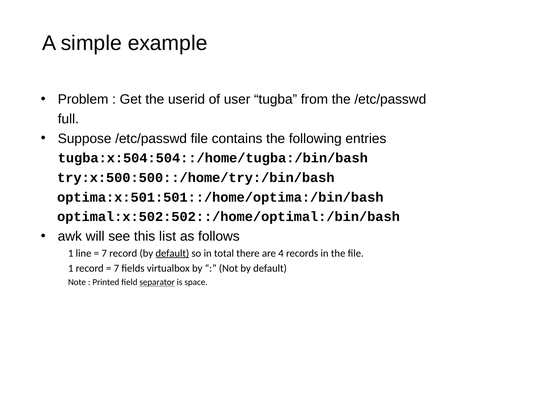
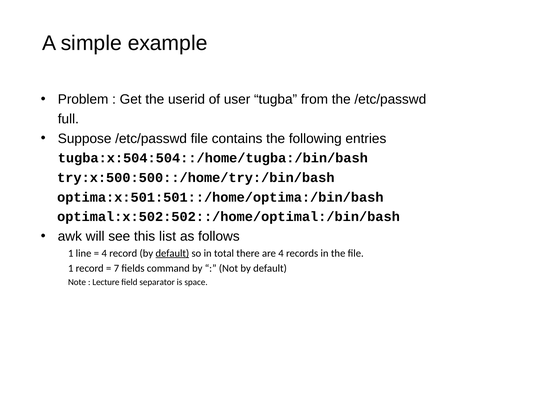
7 at (104, 253): 7 -> 4
virtualbox: virtualbox -> command
Printed: Printed -> Lecture
separator underline: present -> none
